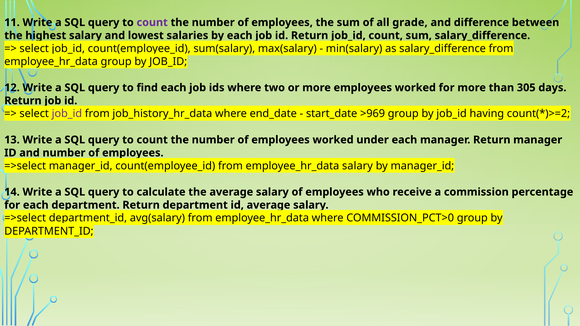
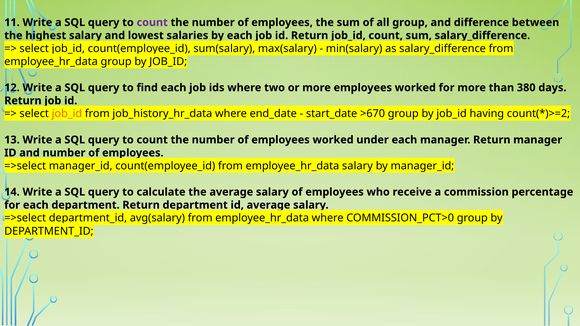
all grade: grade -> group
305: 305 -> 380
job_id at (67, 114) colour: purple -> orange
>969: >969 -> >670
